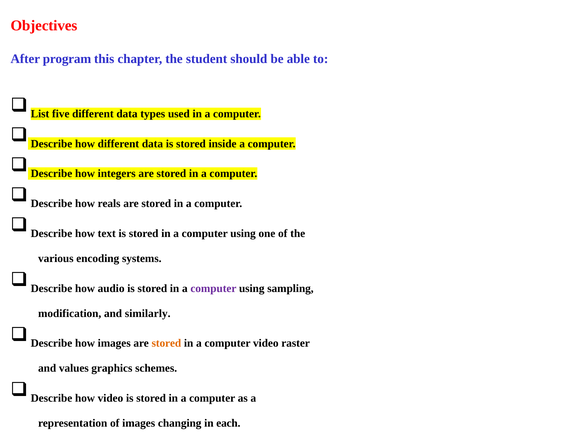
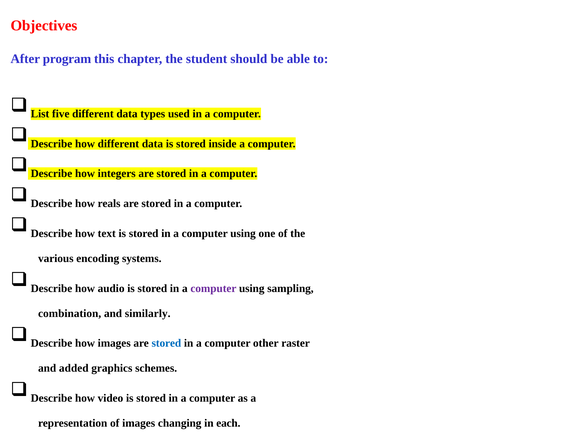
modification: modification -> combination
stored at (166, 343) colour: orange -> blue
computer video: video -> other
values: values -> added
